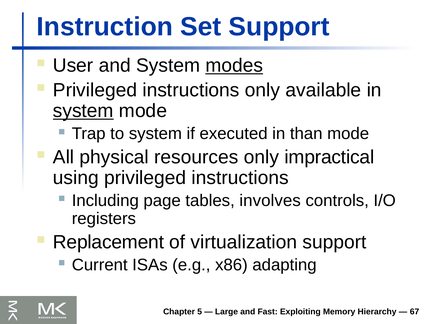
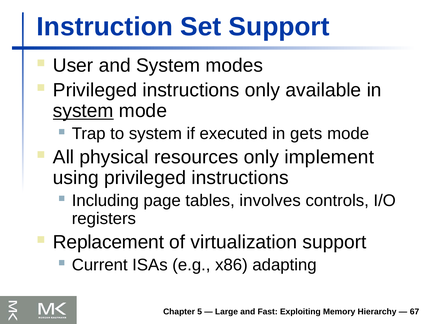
modes underline: present -> none
than: than -> gets
impractical: impractical -> implement
